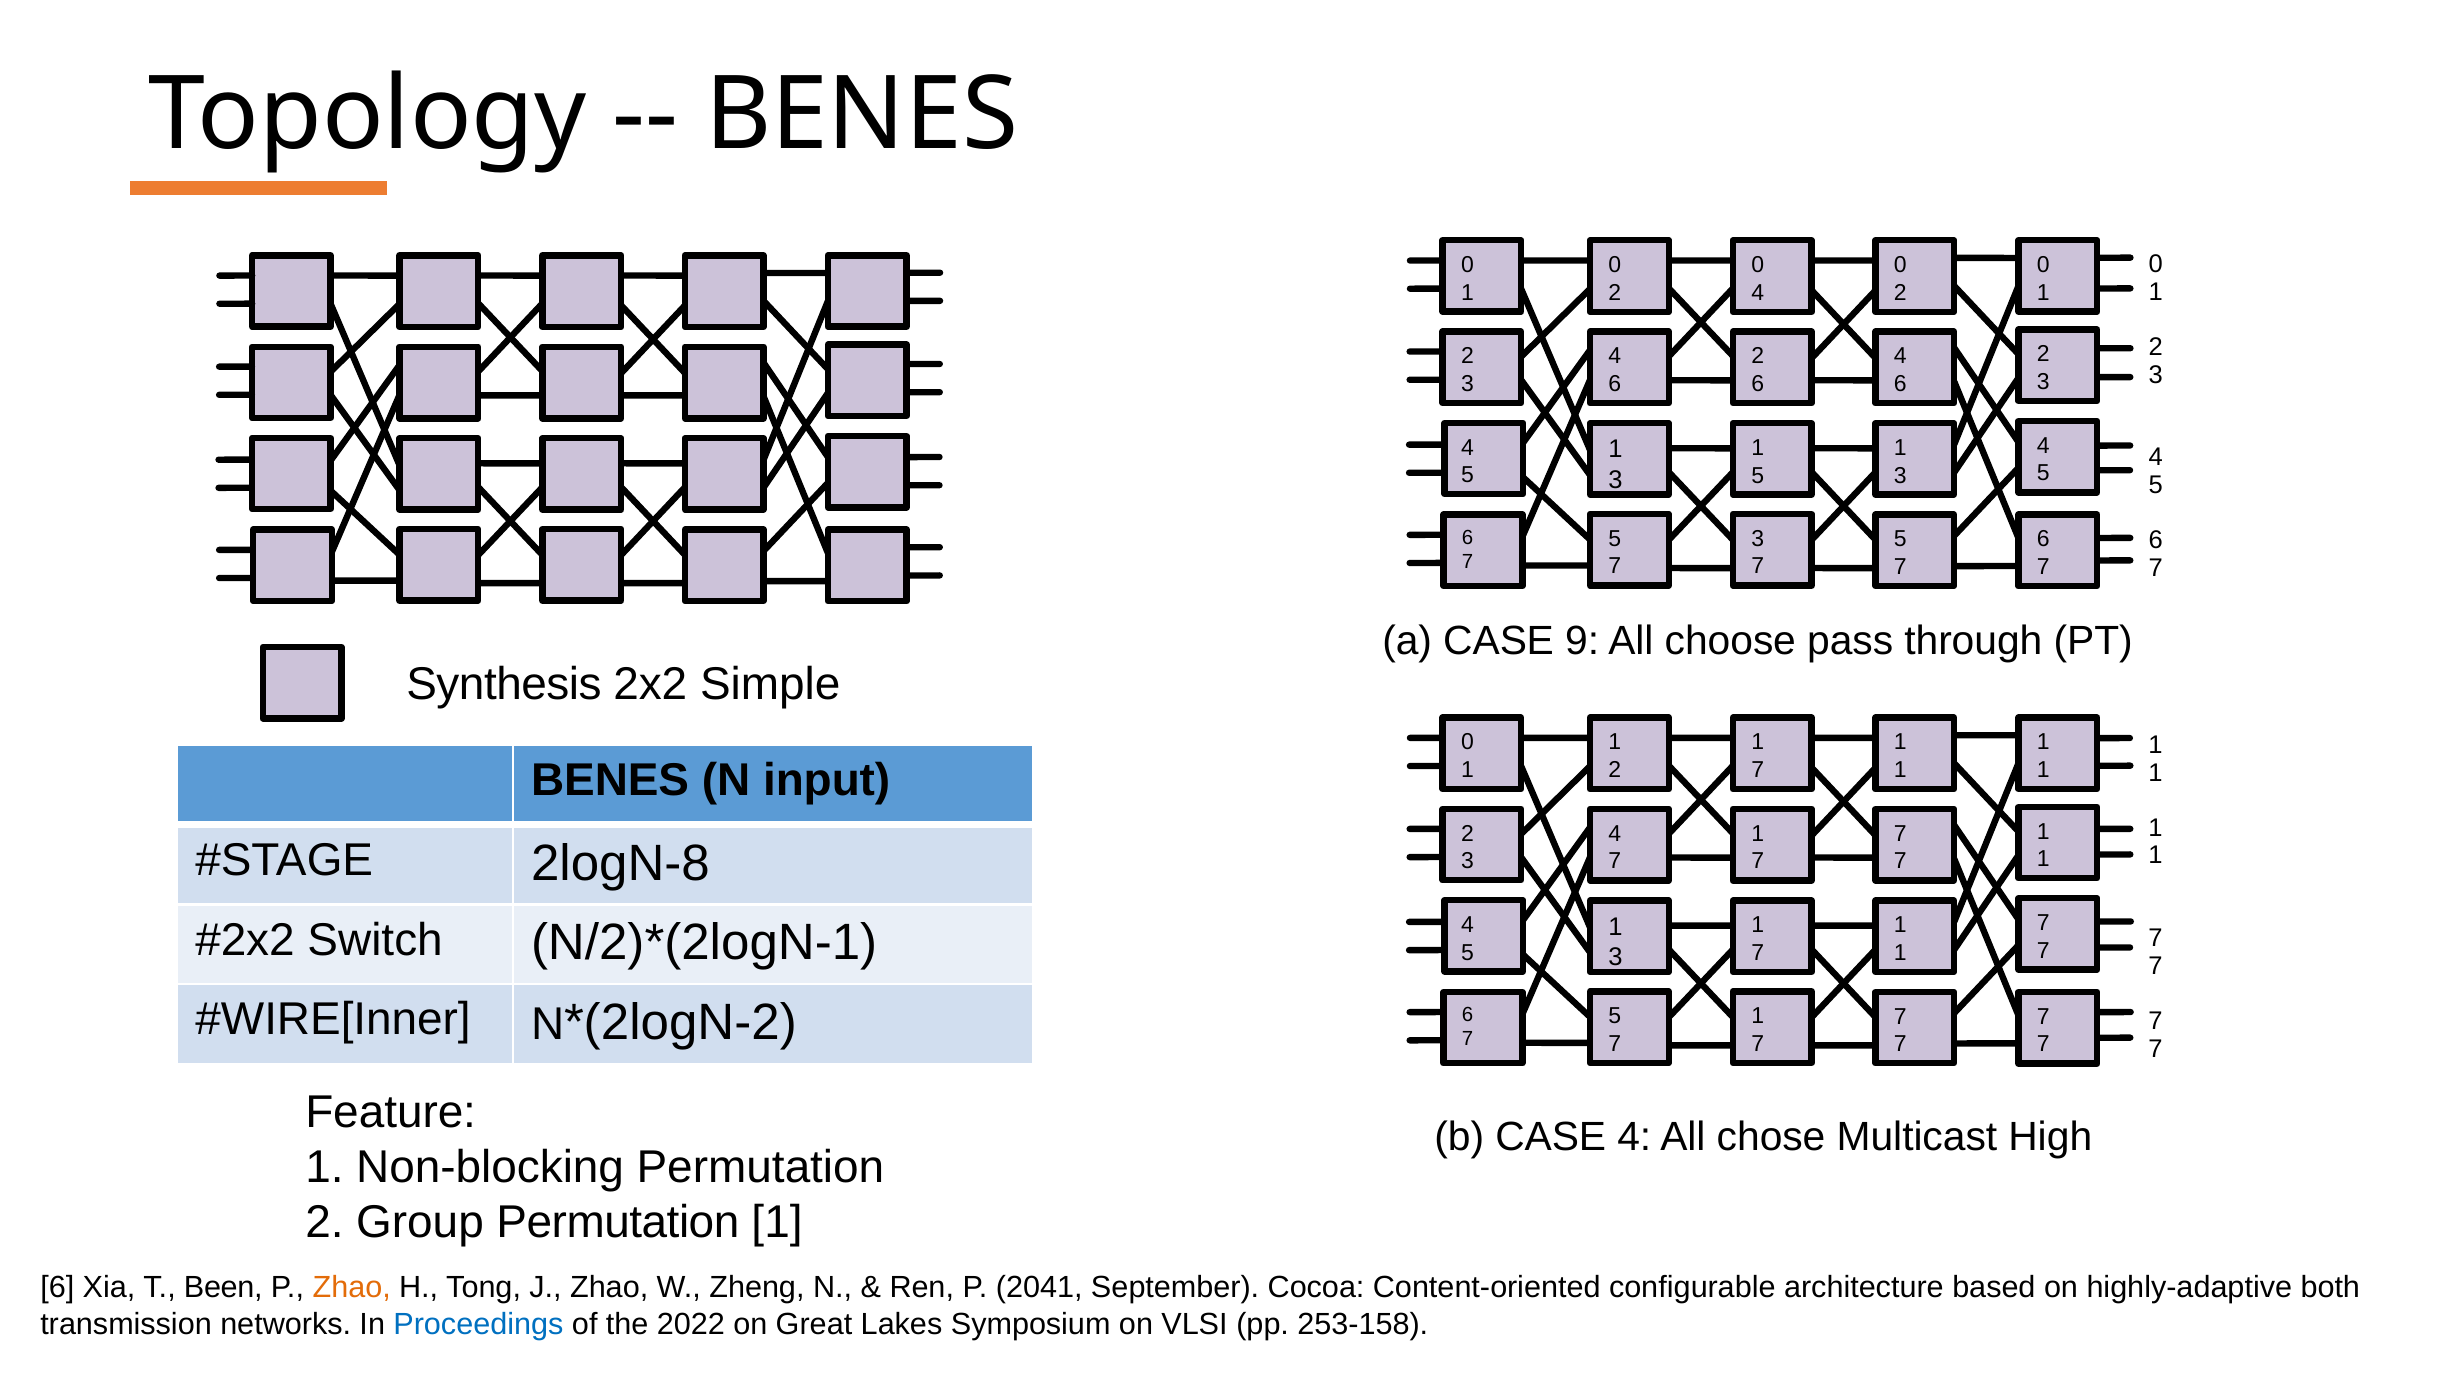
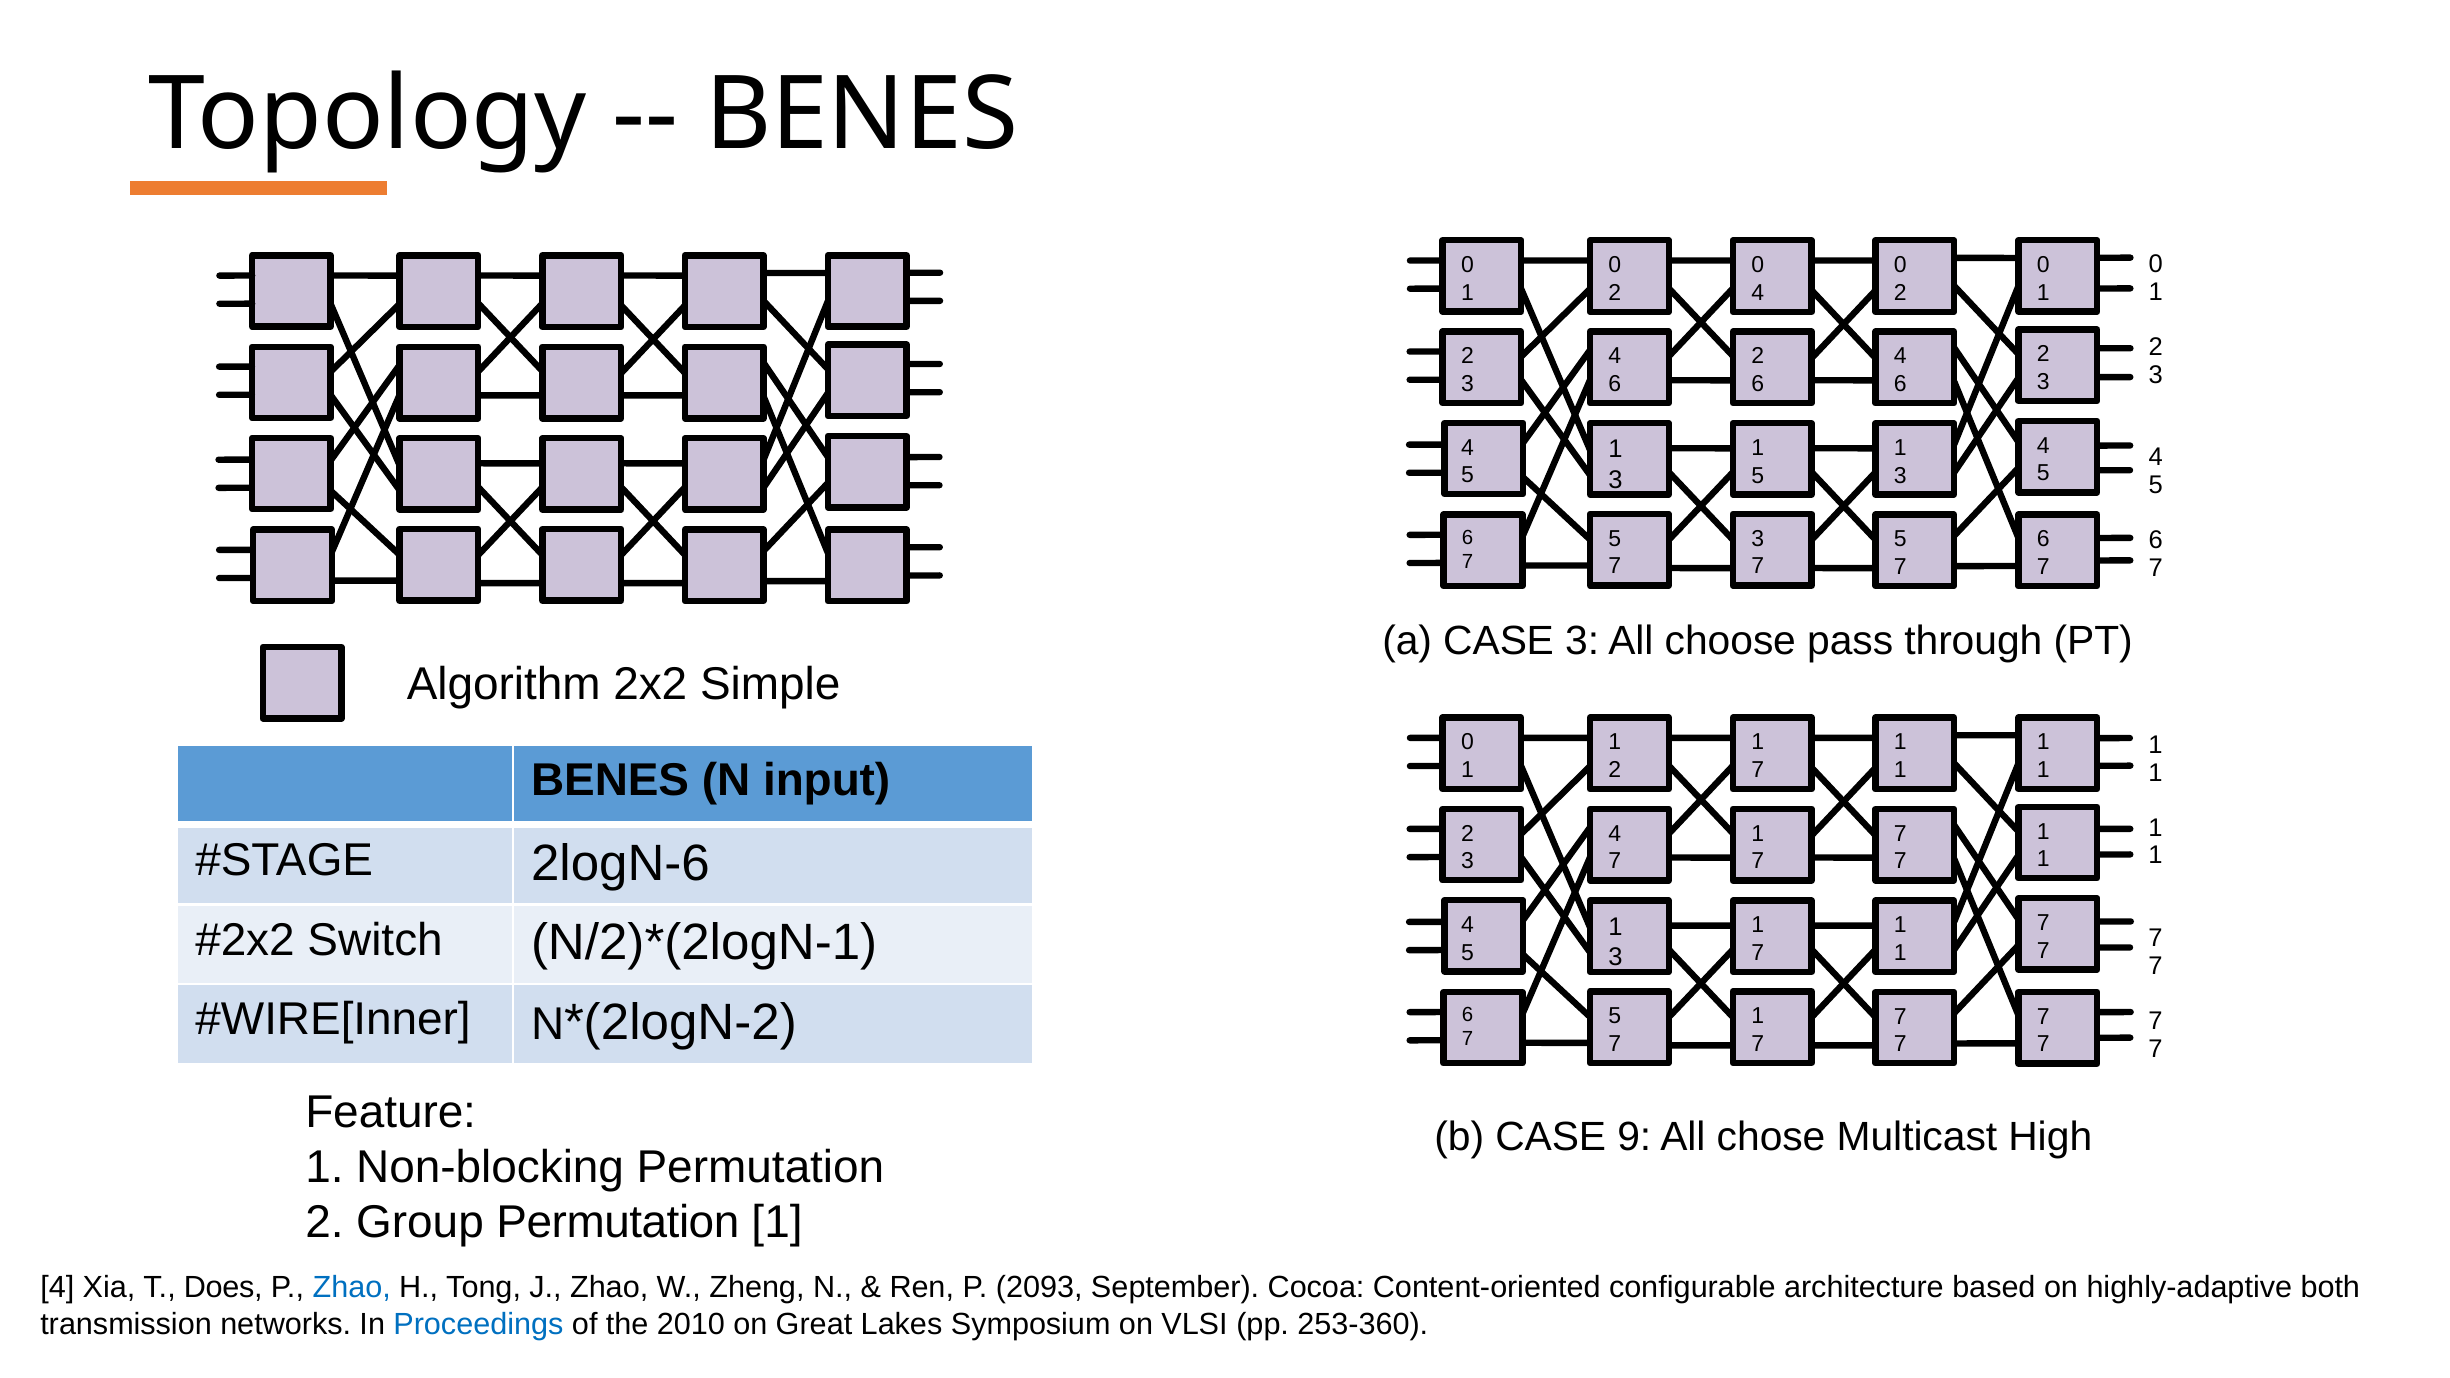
CASE 9: 9 -> 3
Synthesis: Synthesis -> Algorithm
2logN-8: 2logN-8 -> 2logN-6
CASE 4: 4 -> 9
6 at (57, 1288): 6 -> 4
Been: Been -> Does
Zhao at (352, 1288) colour: orange -> blue
2041: 2041 -> 2093
2022: 2022 -> 2010
253-158: 253-158 -> 253-360
